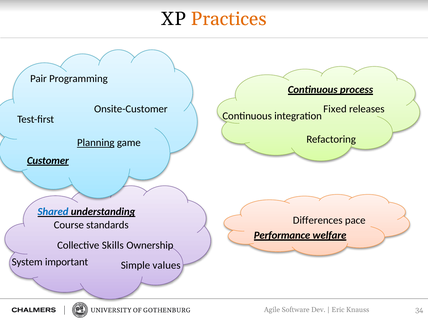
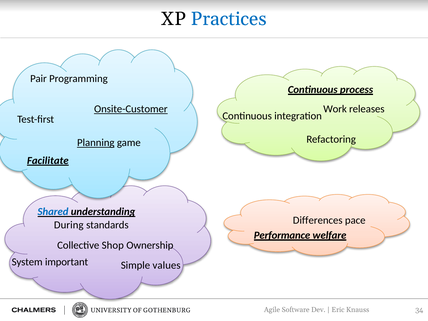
Practices colour: orange -> blue
Onsite-Customer underline: none -> present
Fixed: Fixed -> Work
Customer: Customer -> Facilitate
Course: Course -> During
Skills: Skills -> Shop
